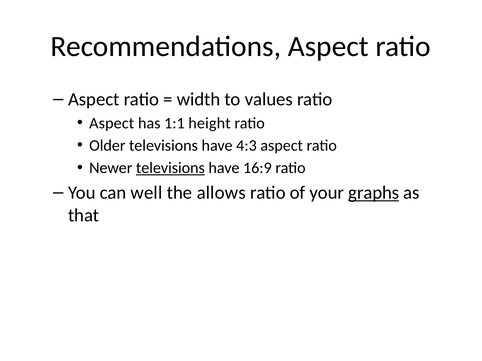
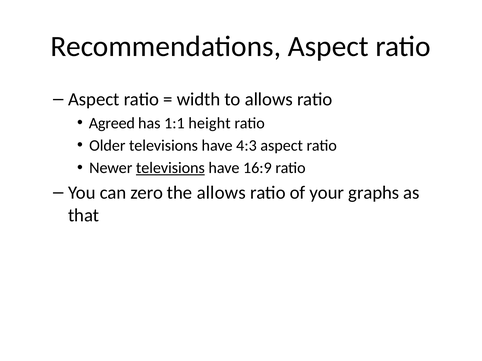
to values: values -> allows
Aspect at (112, 123): Aspect -> Agreed
well: well -> zero
graphs underline: present -> none
